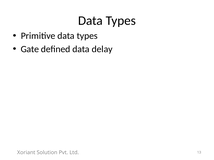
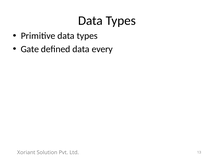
delay: delay -> every
